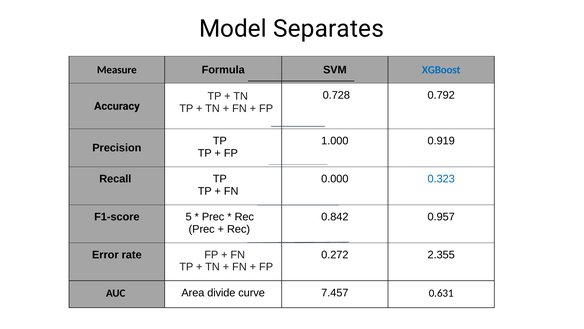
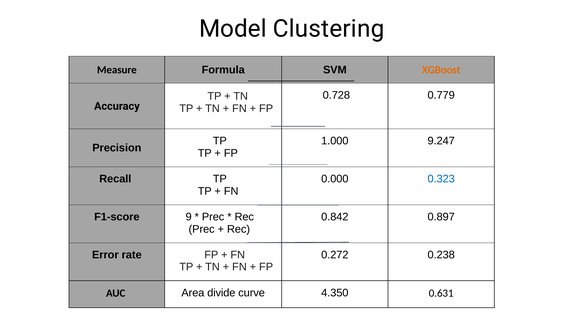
Separates: Separates -> Clustering
XGBoost colour: blue -> orange
0.792: 0.792 -> 0.779
0.919: 0.919 -> 9.247
5: 5 -> 9
0.957: 0.957 -> 0.897
2.355: 2.355 -> 0.238
7.457: 7.457 -> 4.350
